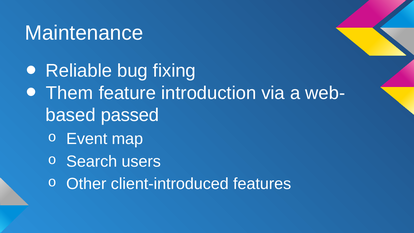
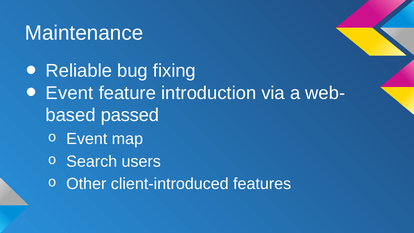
Them at (69, 93): Them -> Event
